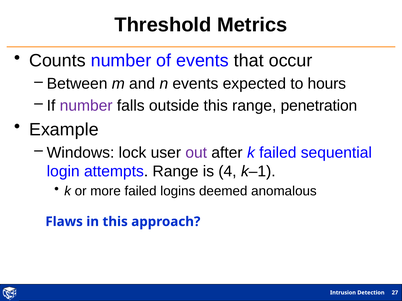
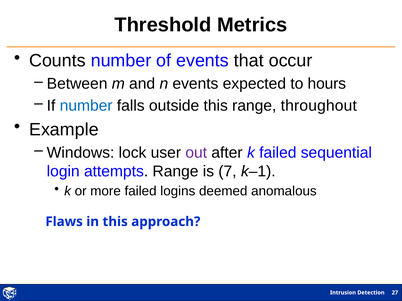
number at (86, 106) colour: purple -> blue
penetration: penetration -> throughout
4: 4 -> 7
